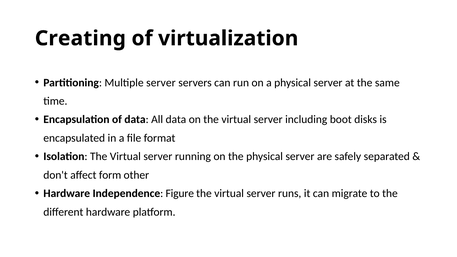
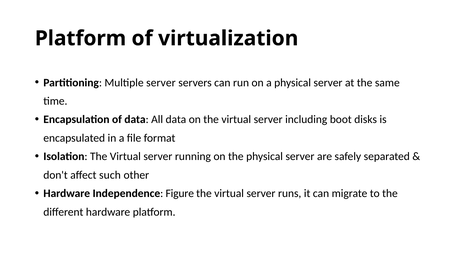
Creating at (80, 38): Creating -> Platform
form: form -> such
